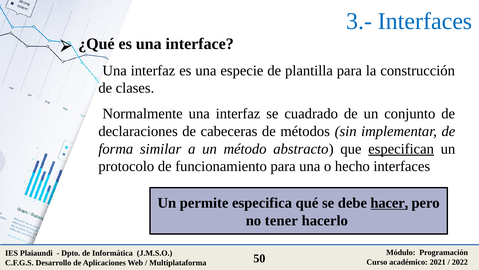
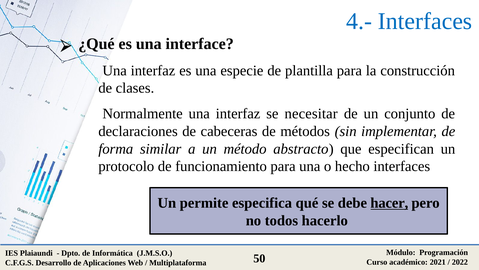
3.-: 3.- -> 4.-
cuadrado: cuadrado -> necesitar
especifican underline: present -> none
tener: tener -> todos
